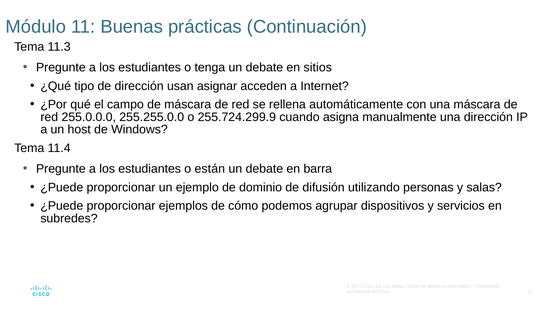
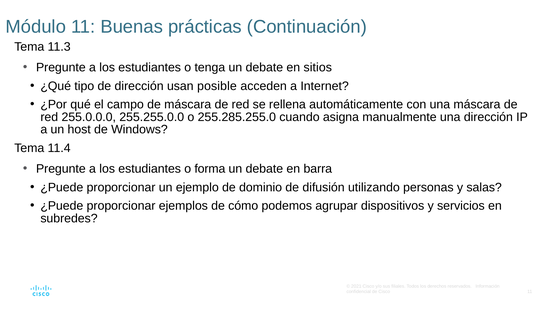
asignar: asignar -> posible
255.724.299.9: 255.724.299.9 -> 255.285.255.0
están: están -> forma
